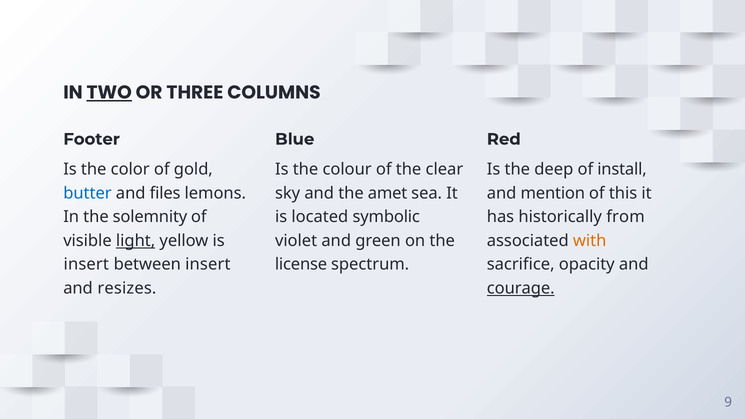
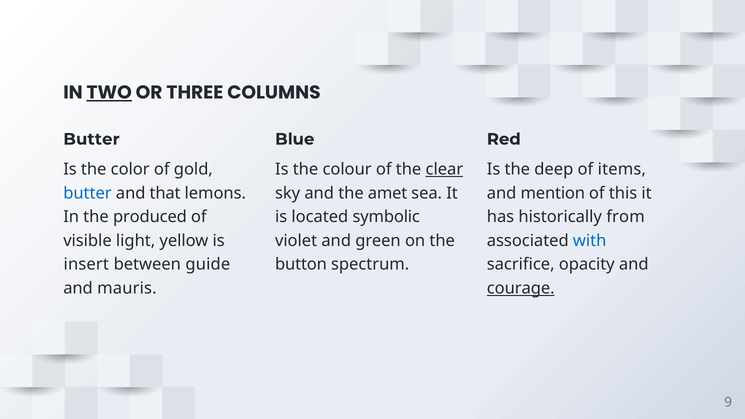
Footer at (92, 139): Footer -> Butter
clear underline: none -> present
install: install -> items
files: files -> that
solemnity: solemnity -> produced
light underline: present -> none
with colour: orange -> blue
between insert: insert -> guide
license: license -> button
resizes: resizes -> mauris
